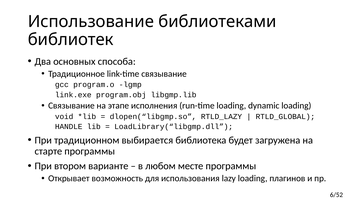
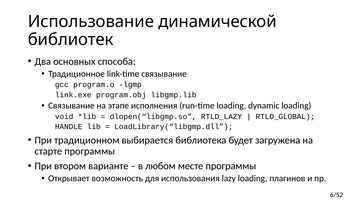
библиотеками: библиотеками -> динамической
